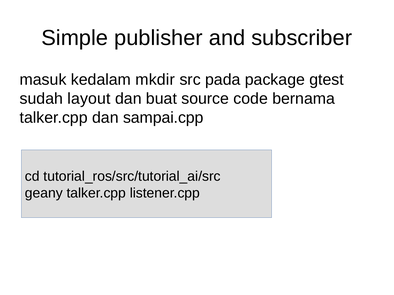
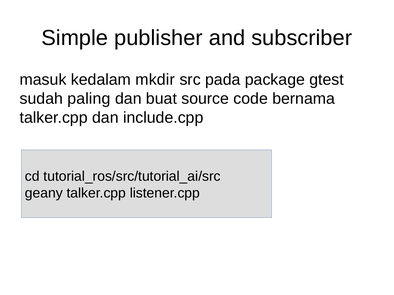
layout: layout -> paling
sampai.cpp: sampai.cpp -> include.cpp
